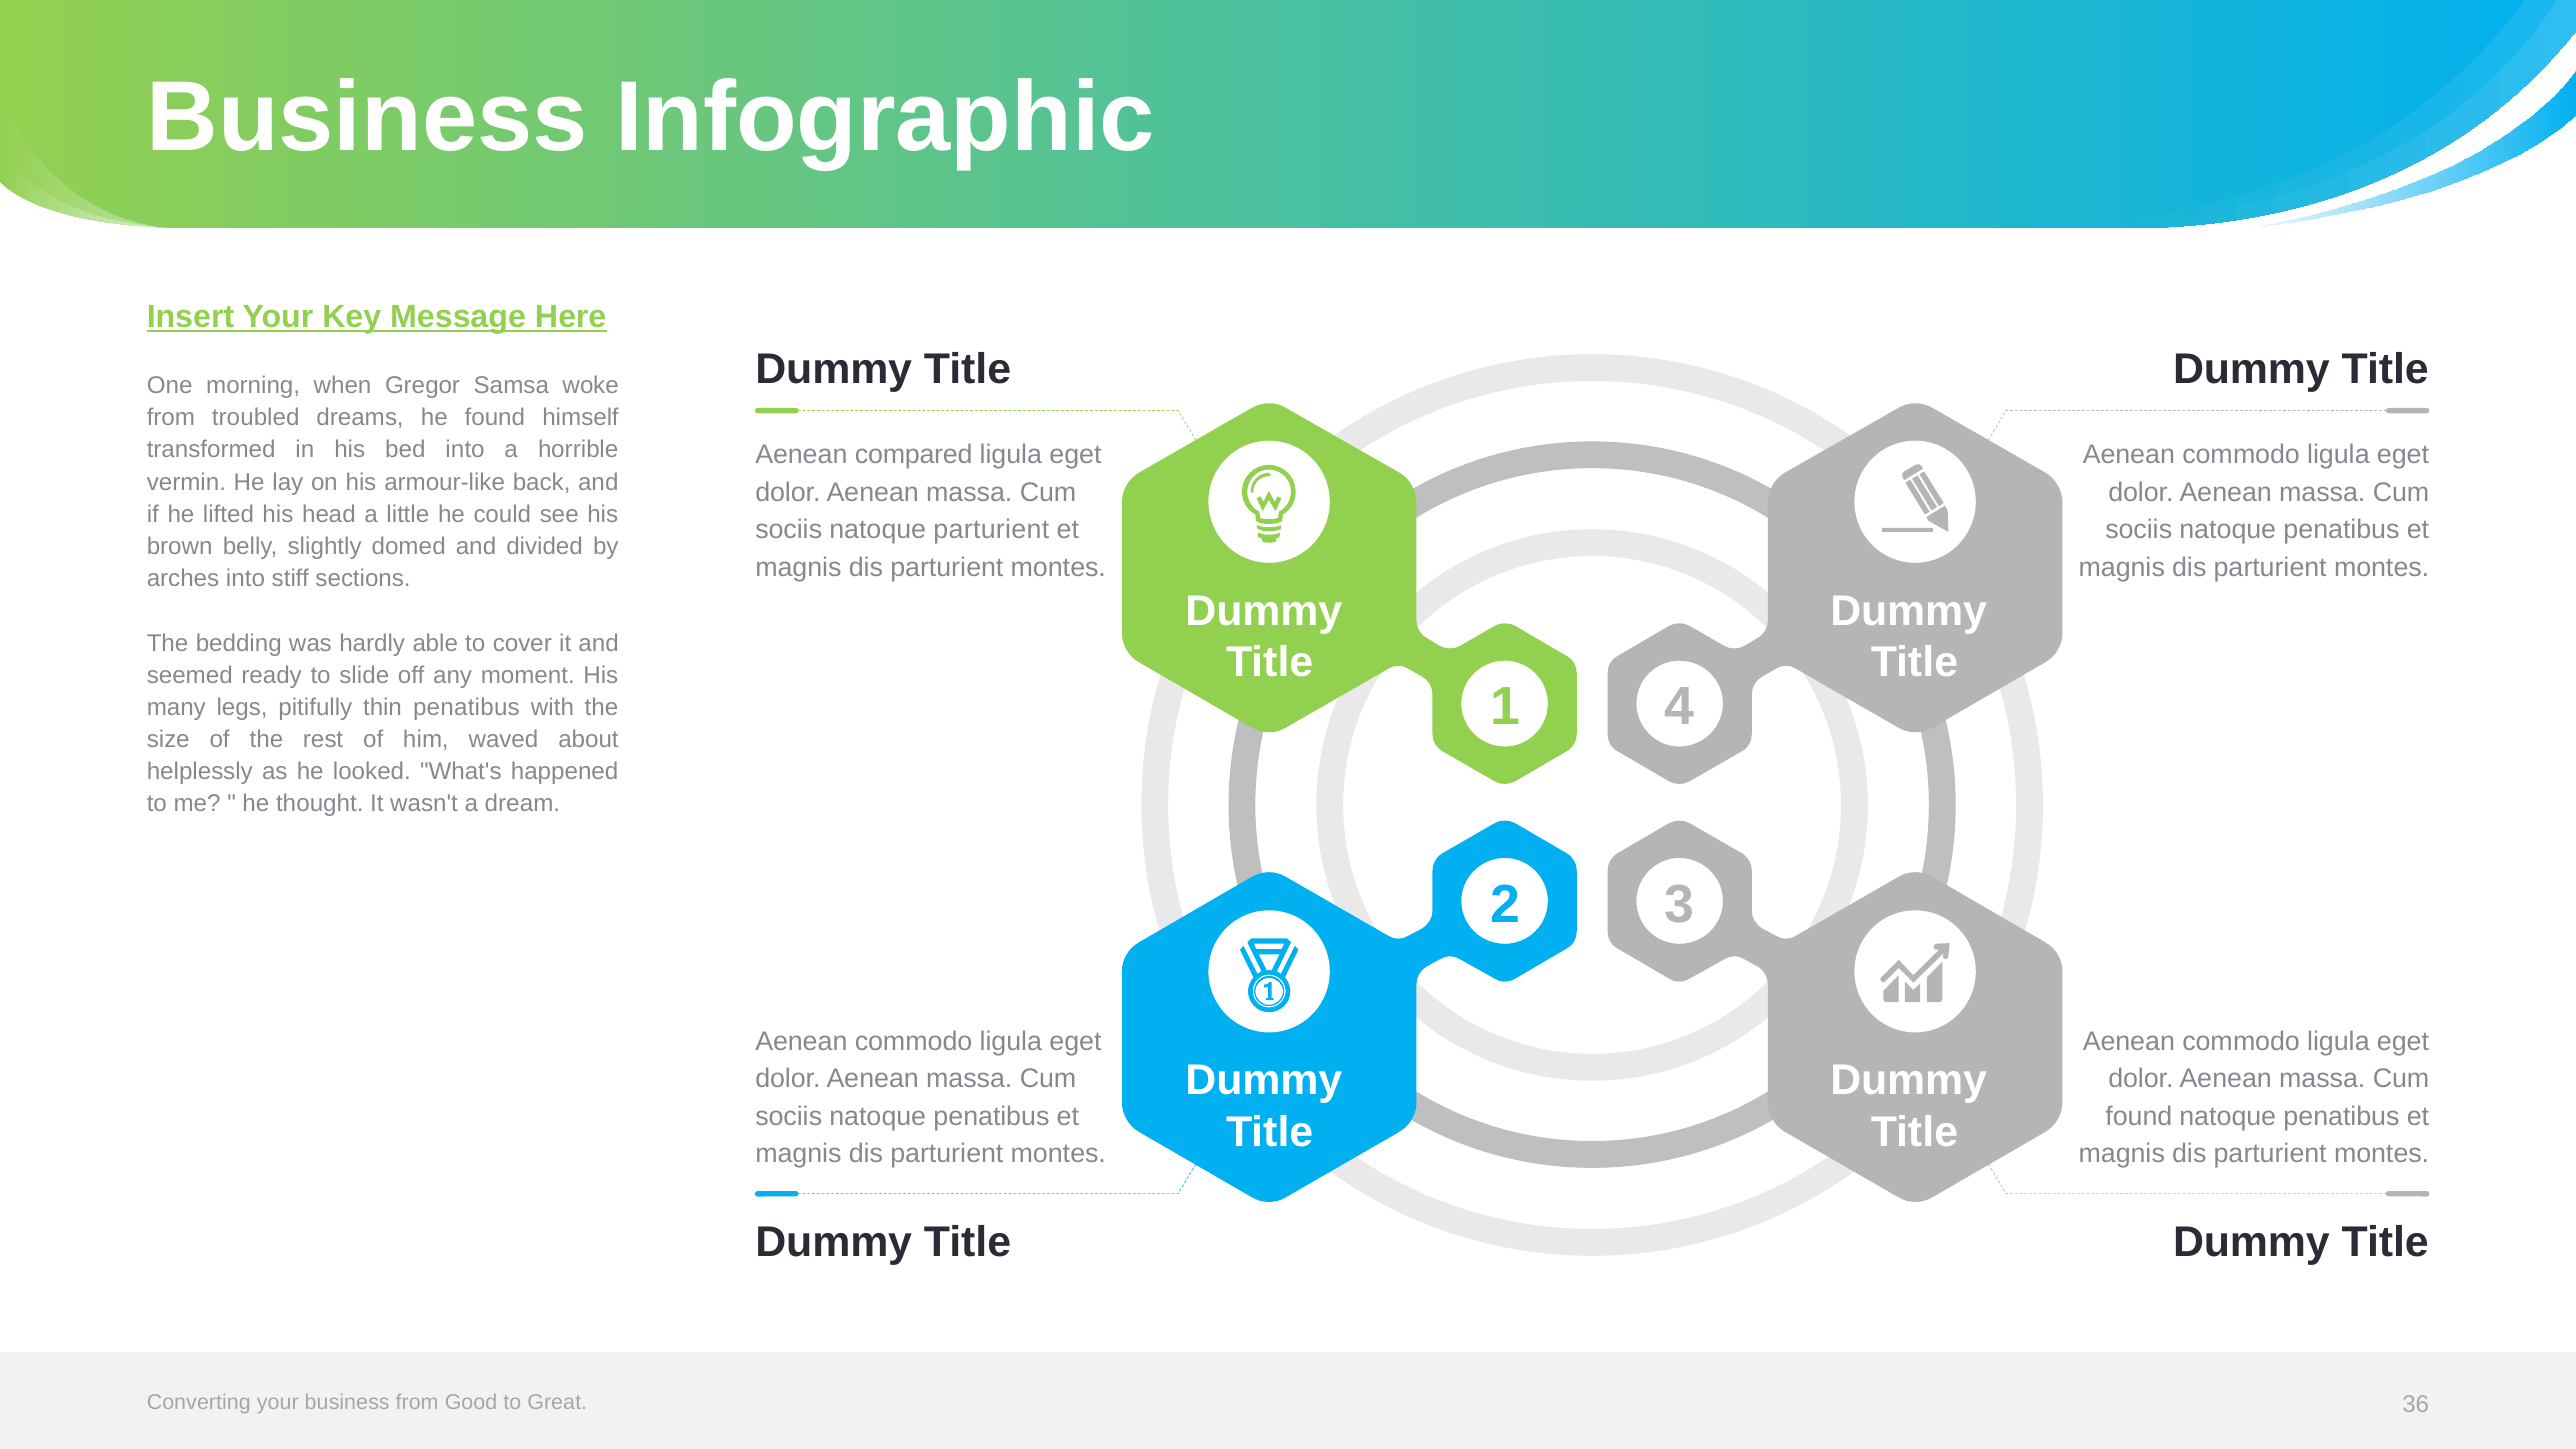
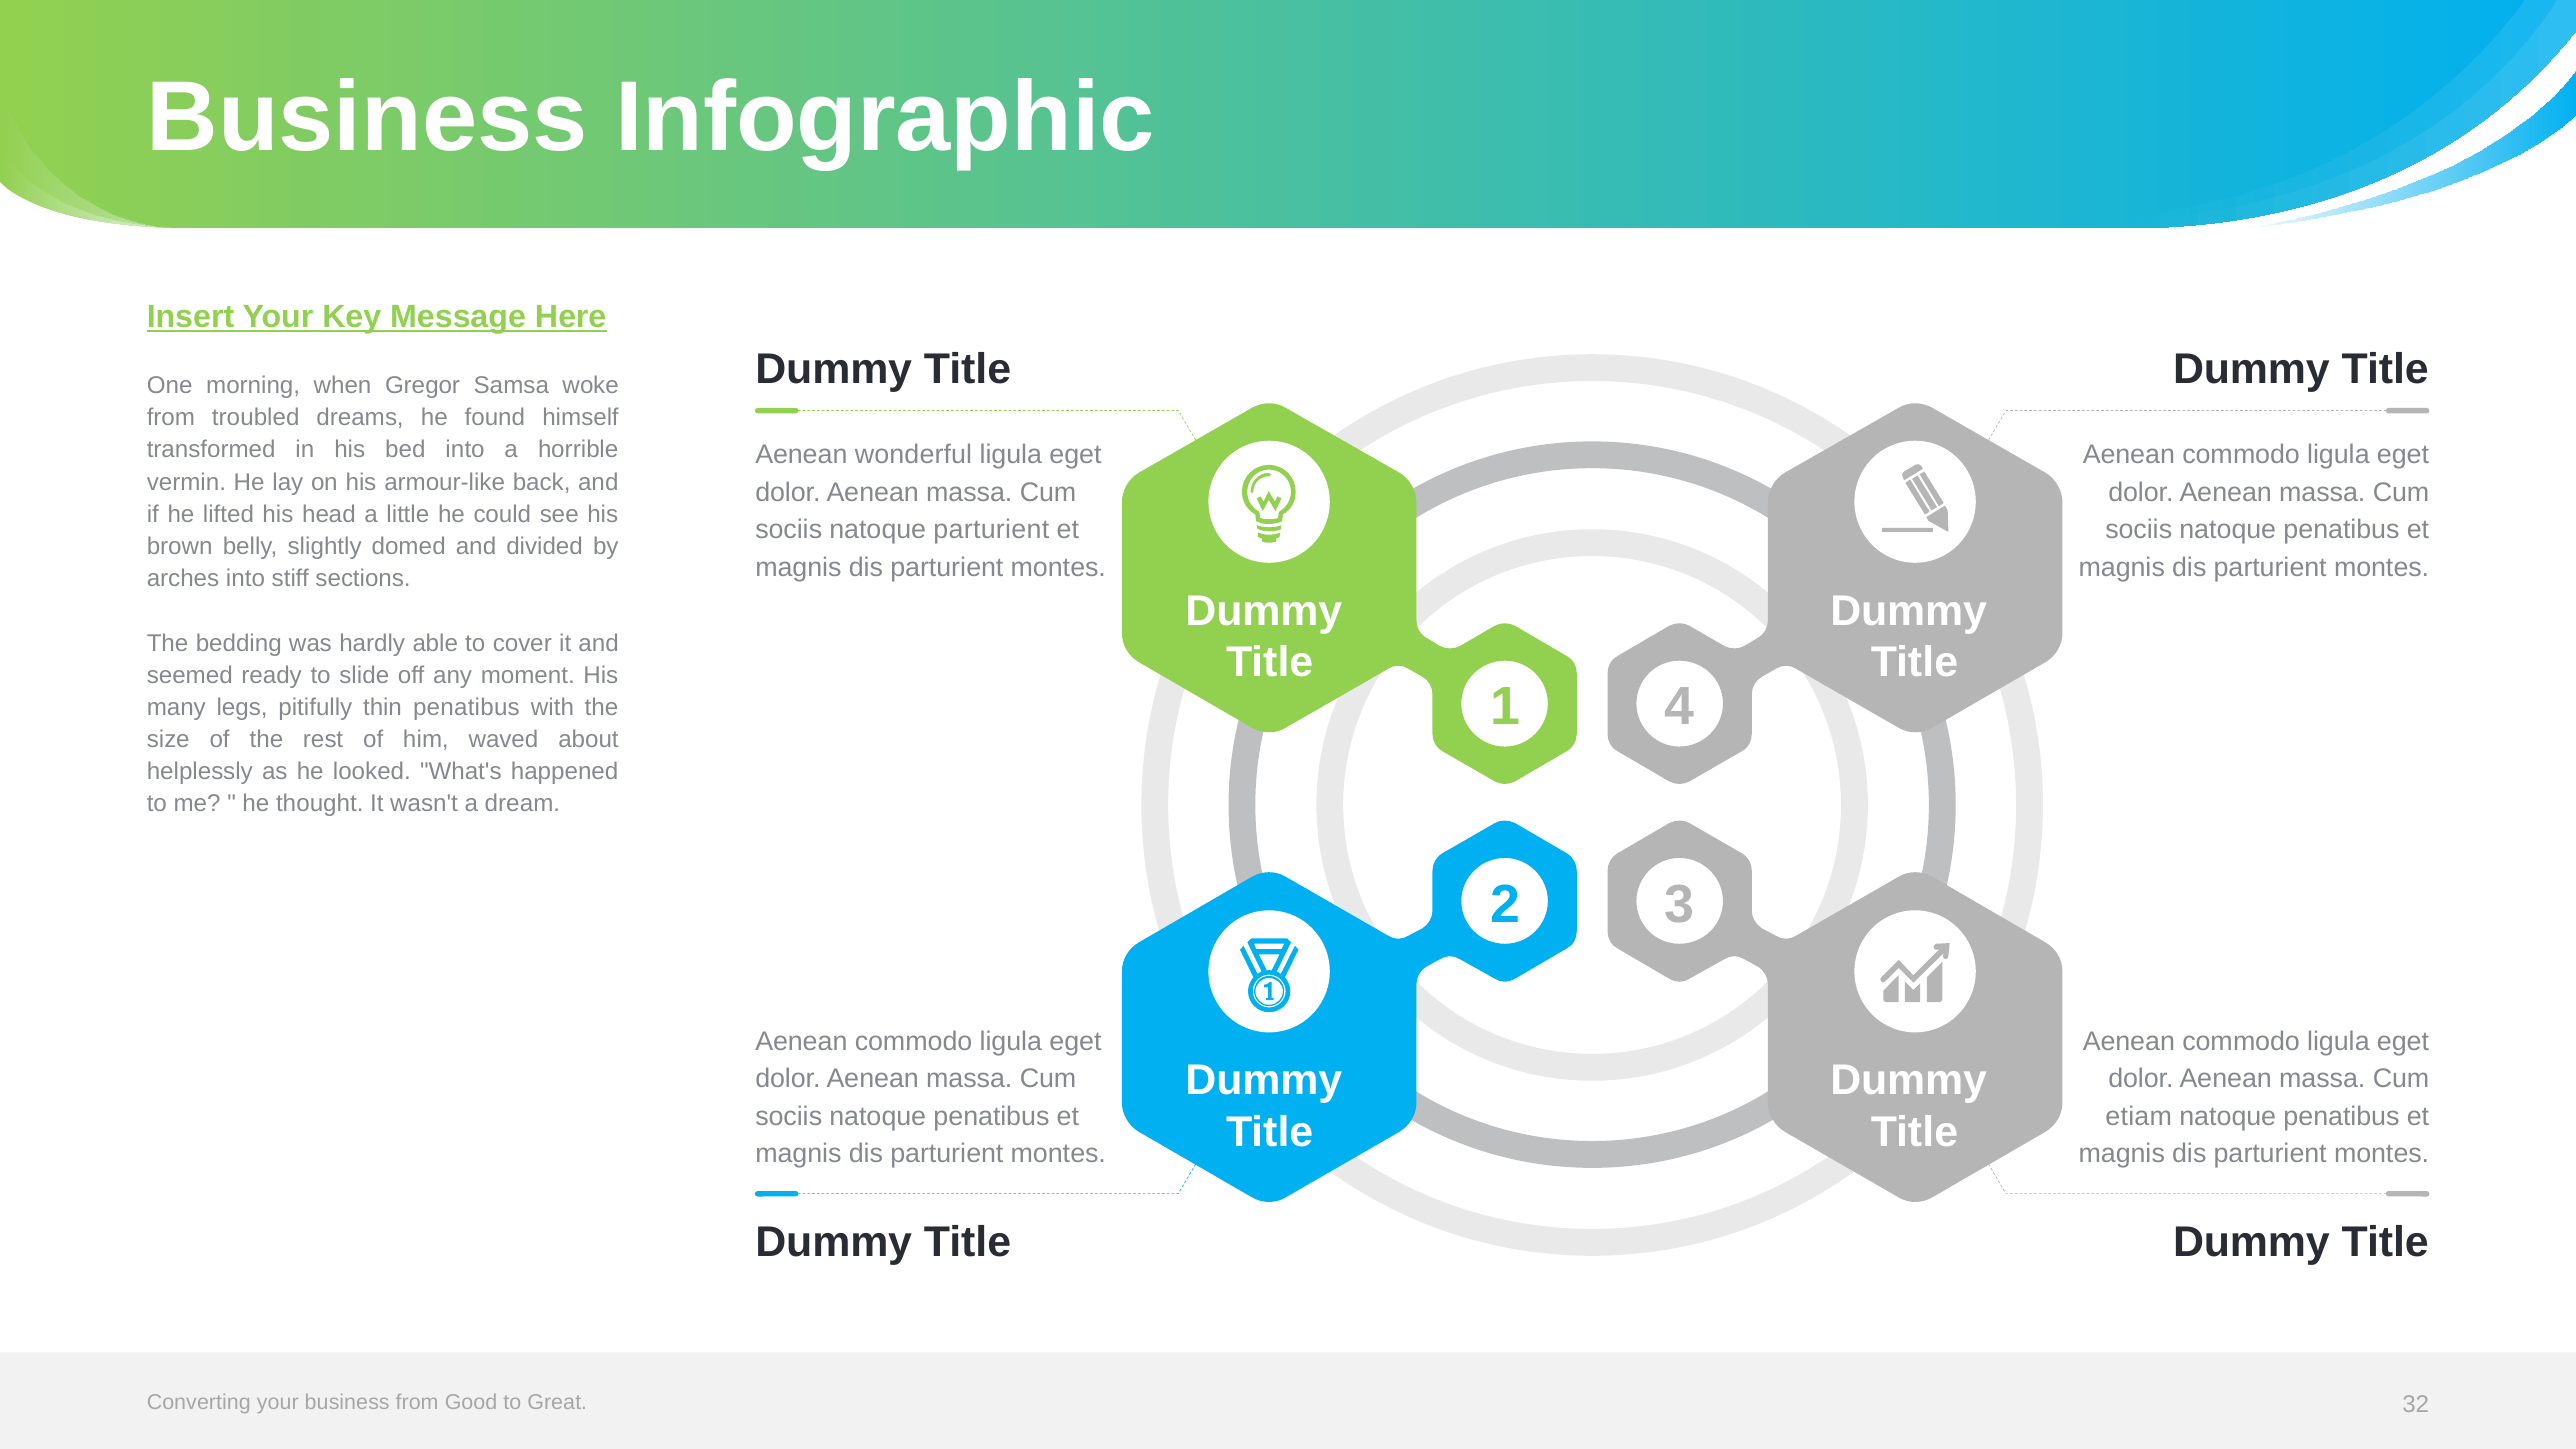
compared: compared -> wonderful
found at (2139, 1116): found -> etiam
36: 36 -> 32
